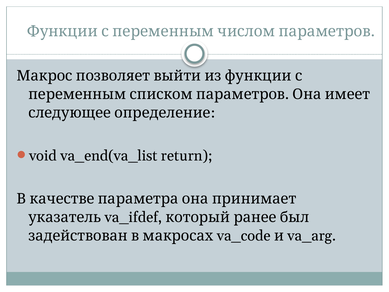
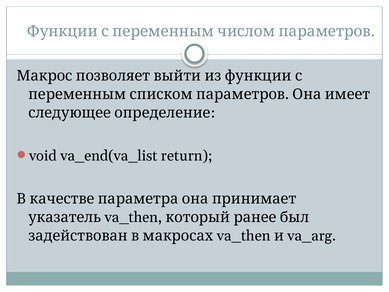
va_ifdef at (133, 217): va_ifdef -> va_then
va_code at (244, 236): va_code -> va_then
